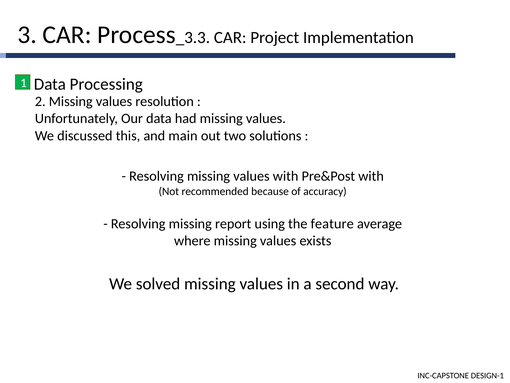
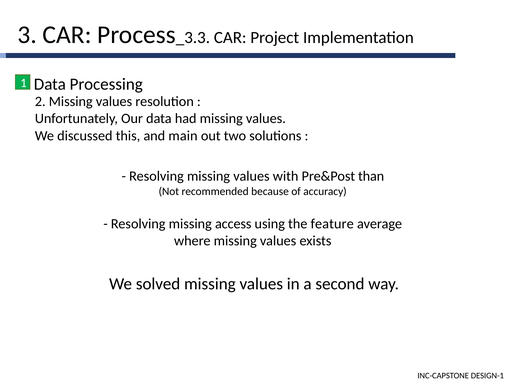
Pre&Post with: with -> than
report: report -> access
